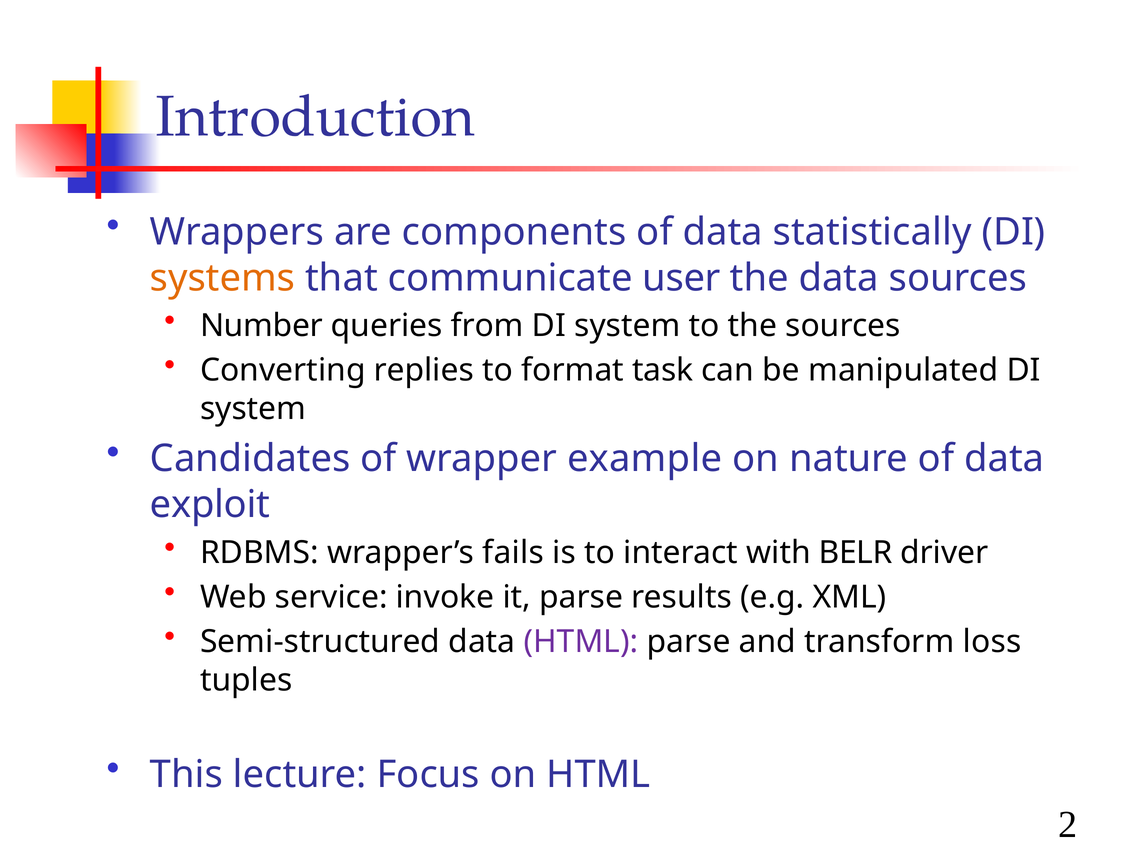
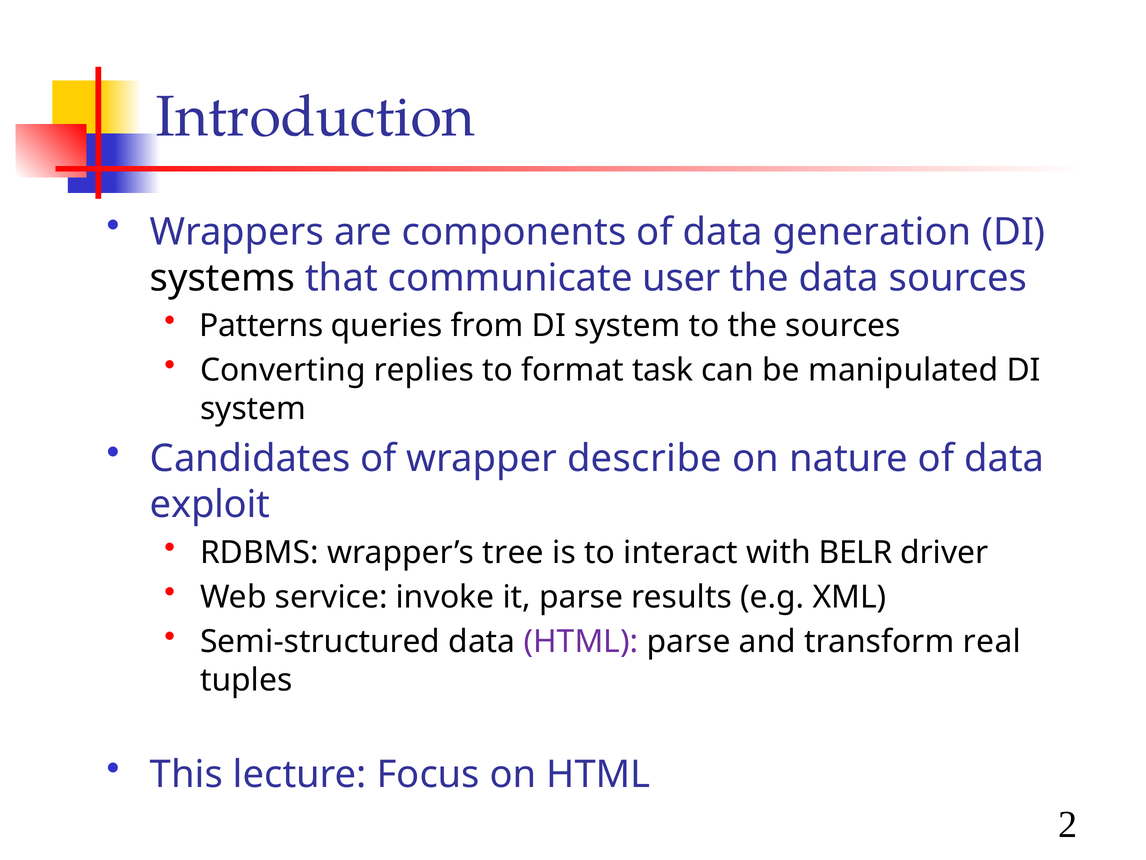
statistically: statistically -> generation
systems colour: orange -> black
Number: Number -> Patterns
example: example -> describe
fails: fails -> tree
loss: loss -> real
